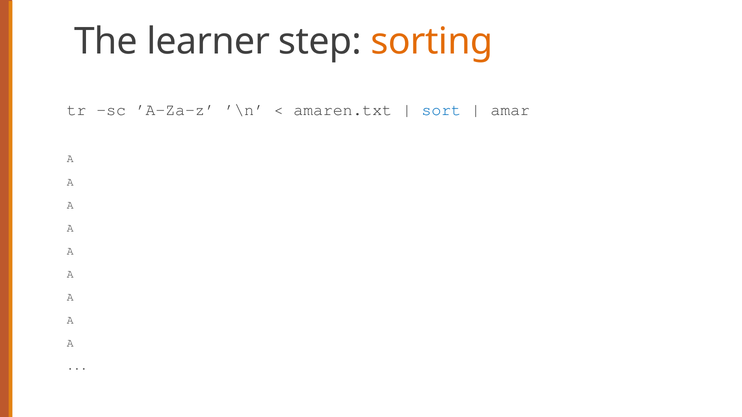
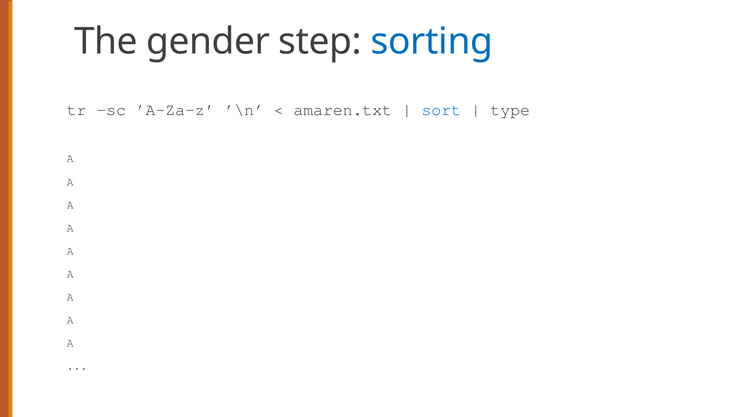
learner: learner -> gender
sorting colour: orange -> blue
amar: amar -> type
